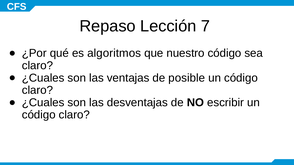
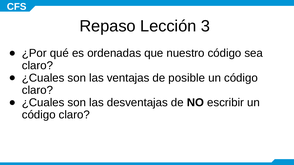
7: 7 -> 3
algoritmos: algoritmos -> ordenadas
